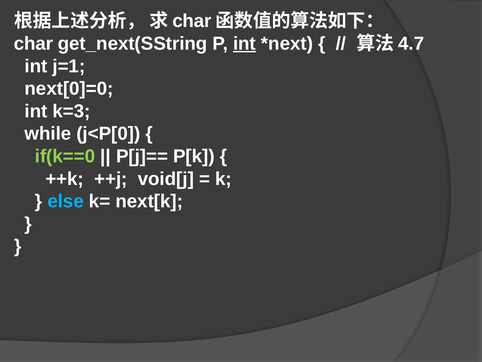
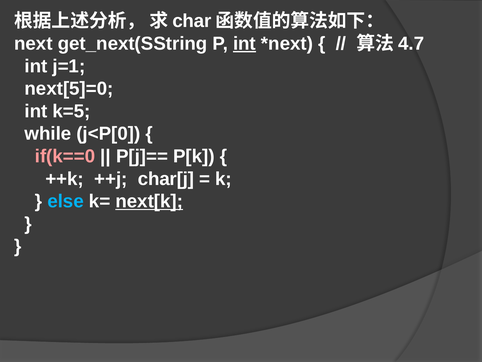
char at (33, 44): char -> next
next[0]=0: next[0]=0 -> next[5]=0
k=3: k=3 -> k=5
if(k==0 colour: light green -> pink
void[j: void[j -> char[j
next[k underline: none -> present
